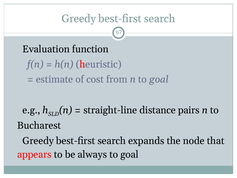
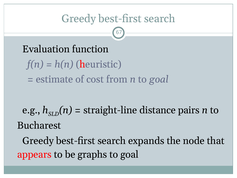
always: always -> graphs
